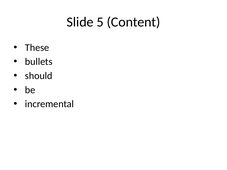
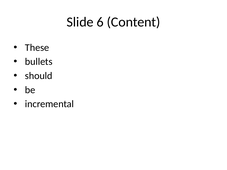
5: 5 -> 6
